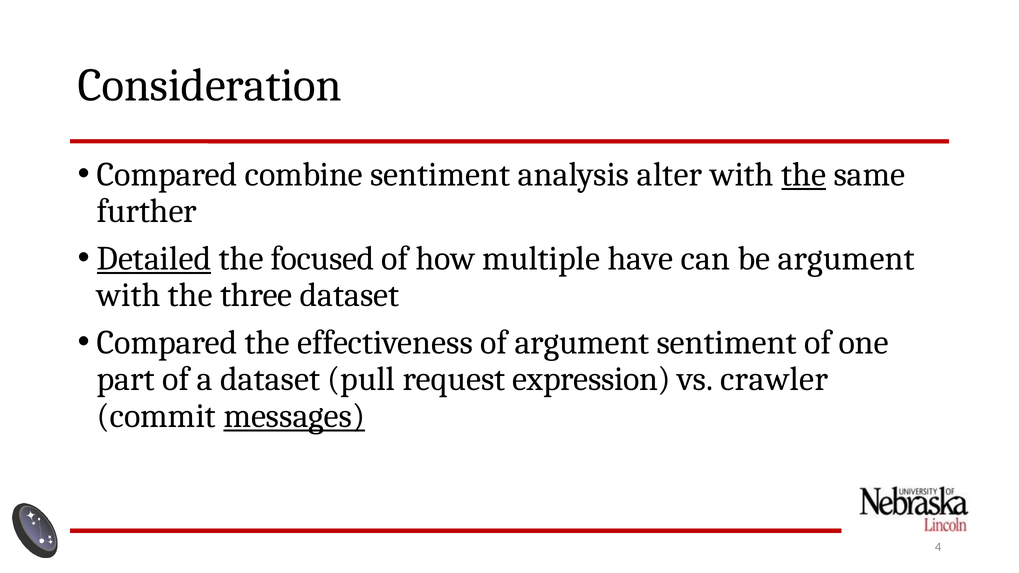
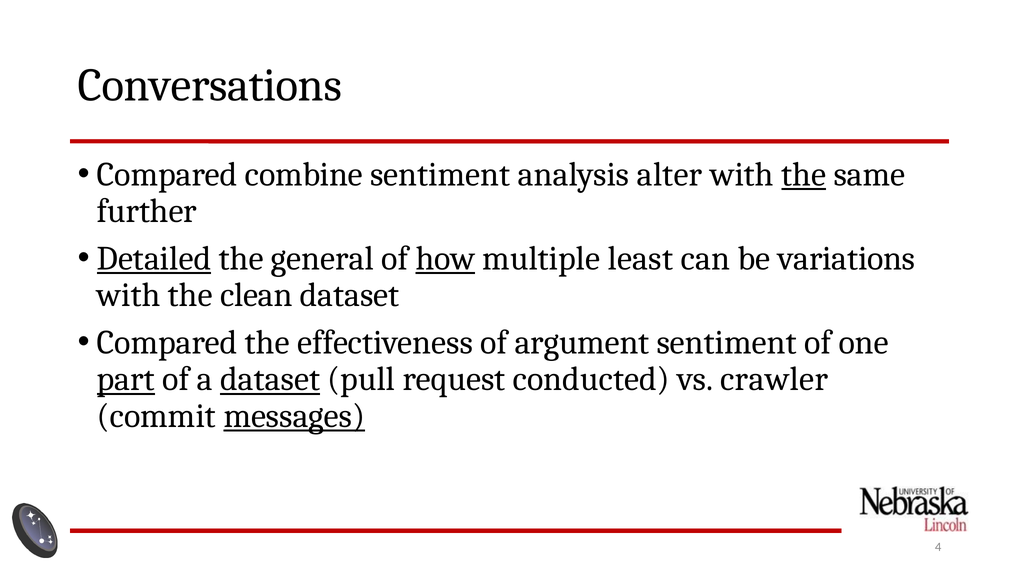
Consideration: Consideration -> Conversations
focused: focused -> general
how underline: none -> present
have: have -> least
be argument: argument -> variations
three: three -> clean
part underline: none -> present
dataset at (270, 379) underline: none -> present
expression: expression -> conducted
